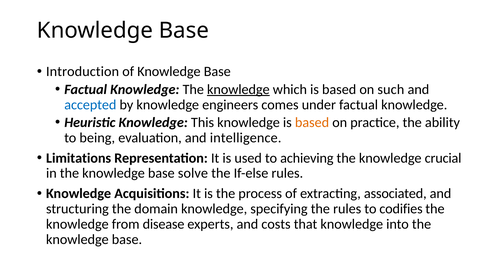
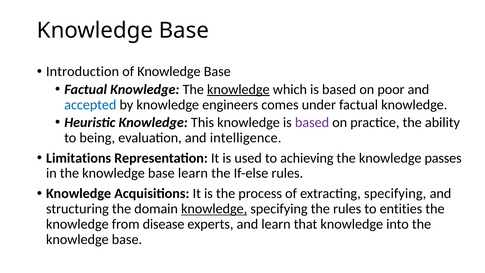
such: such -> poor
based at (312, 122) colour: orange -> purple
crucial: crucial -> passes
base solve: solve -> learn
extracting associated: associated -> specifying
knowledge at (214, 209) underline: none -> present
codifies: codifies -> entities
and costs: costs -> learn
